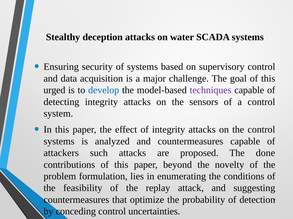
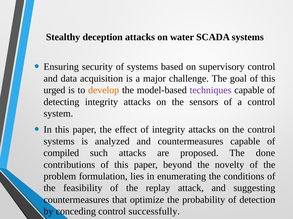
develop colour: blue -> orange
attackers: attackers -> compiled
uncertainties: uncertainties -> successfully
